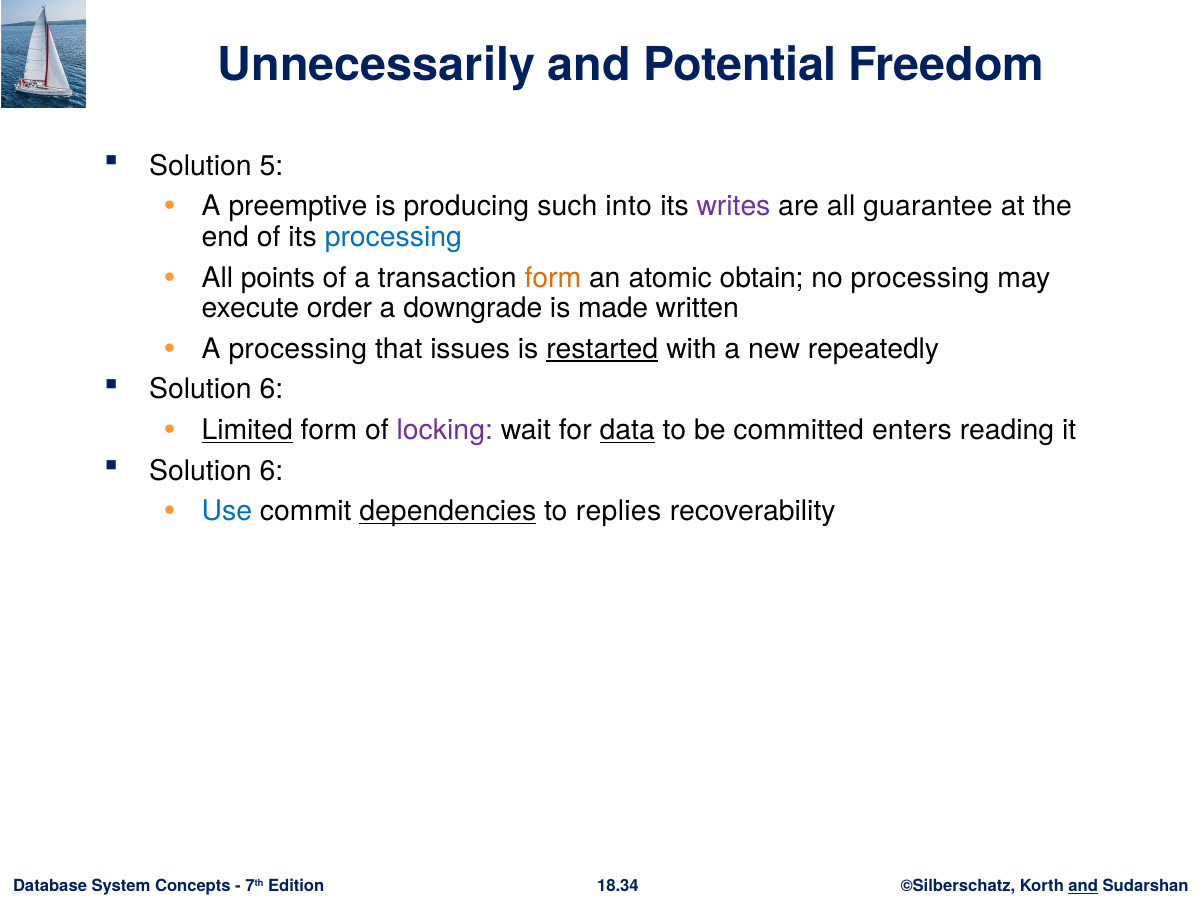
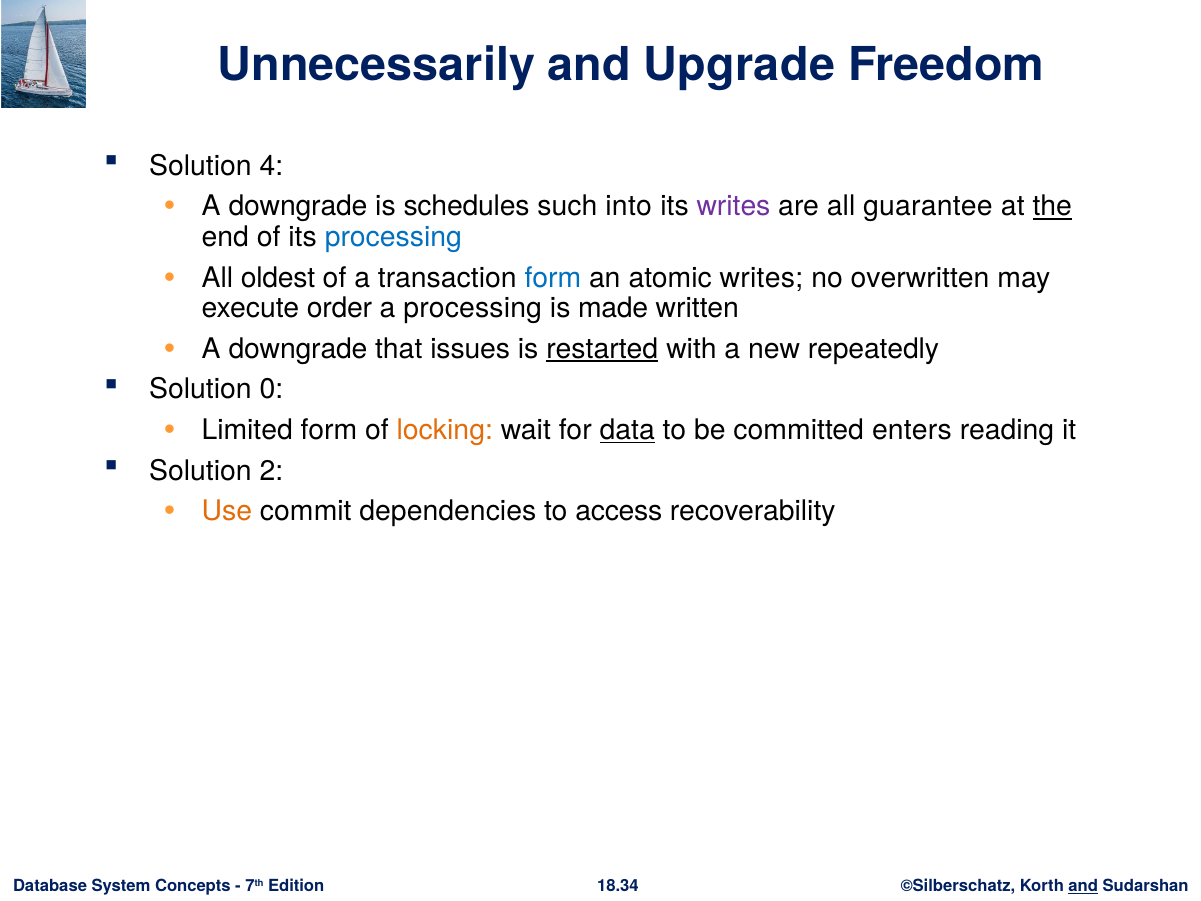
Potential: Potential -> Upgrade
5: 5 -> 4
preemptive at (298, 206): preemptive -> downgrade
producing: producing -> schedules
the underline: none -> present
points: points -> oldest
form at (553, 278) colour: orange -> blue
atomic obtain: obtain -> writes
no processing: processing -> overwritten
a downgrade: downgrade -> processing
processing at (298, 349): processing -> downgrade
6 at (271, 389): 6 -> 0
Limited underline: present -> none
locking colour: purple -> orange
6 at (271, 471): 6 -> 2
Use colour: blue -> orange
dependencies underline: present -> none
replies: replies -> access
